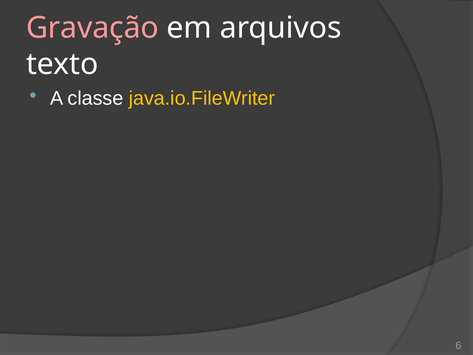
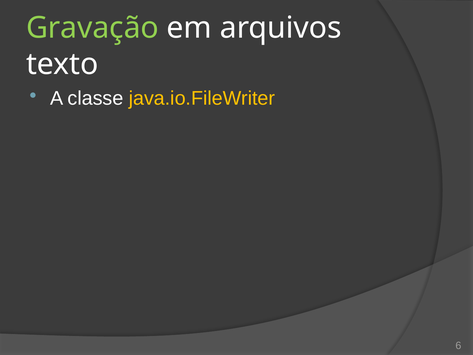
Gravação colour: pink -> light green
